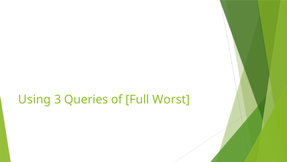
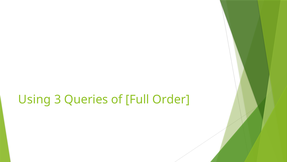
Worst: Worst -> Order
